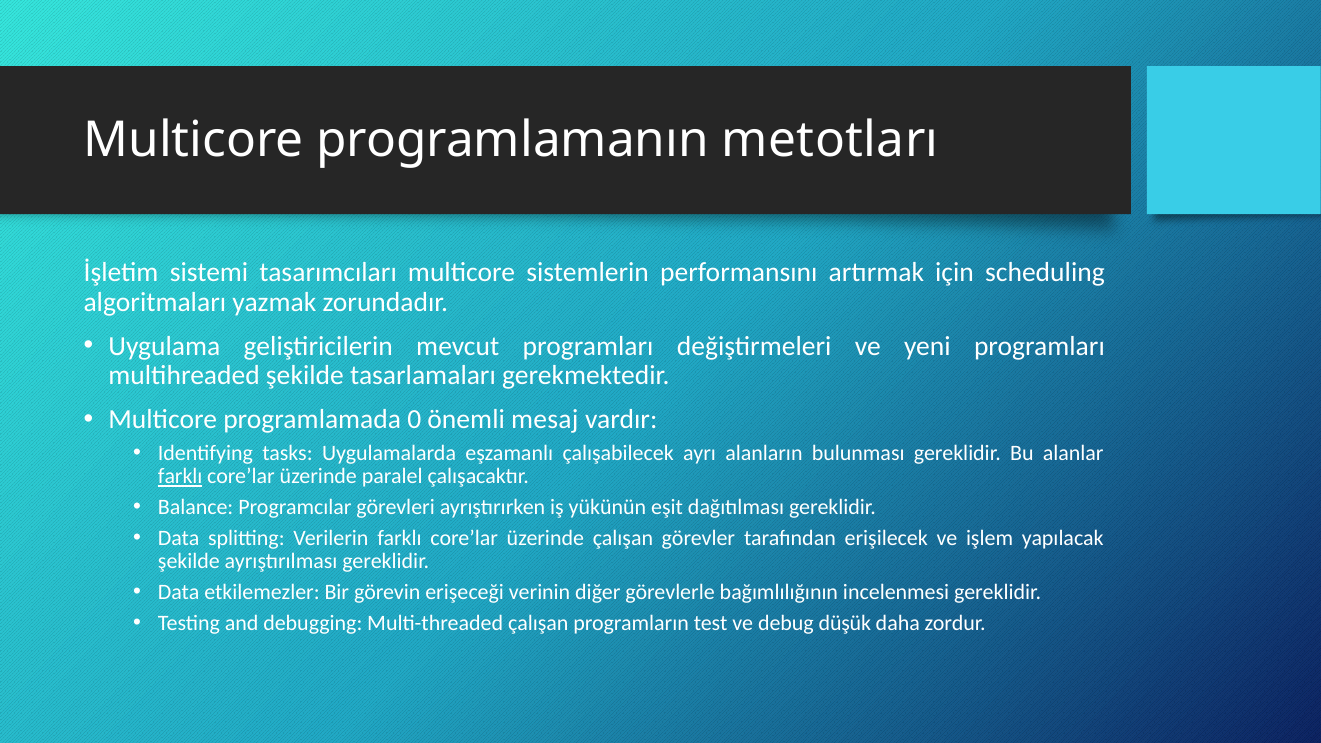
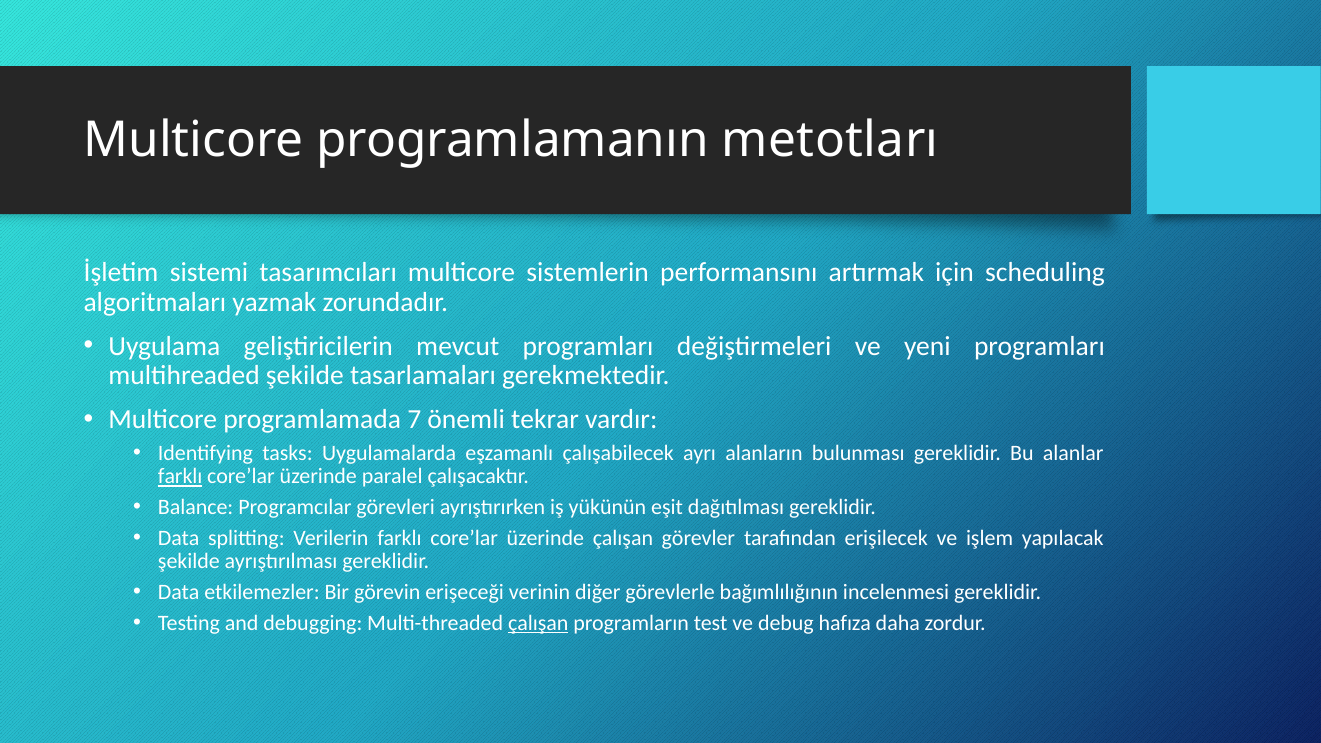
0: 0 -> 7
mesaj: mesaj -> tekrar
çalışan at (538, 623) underline: none -> present
düşük: düşük -> hafıza
